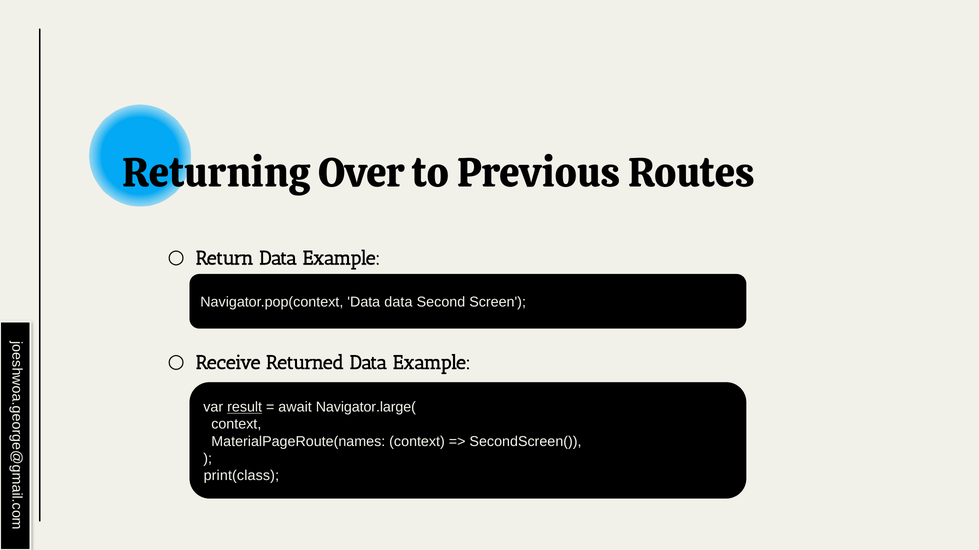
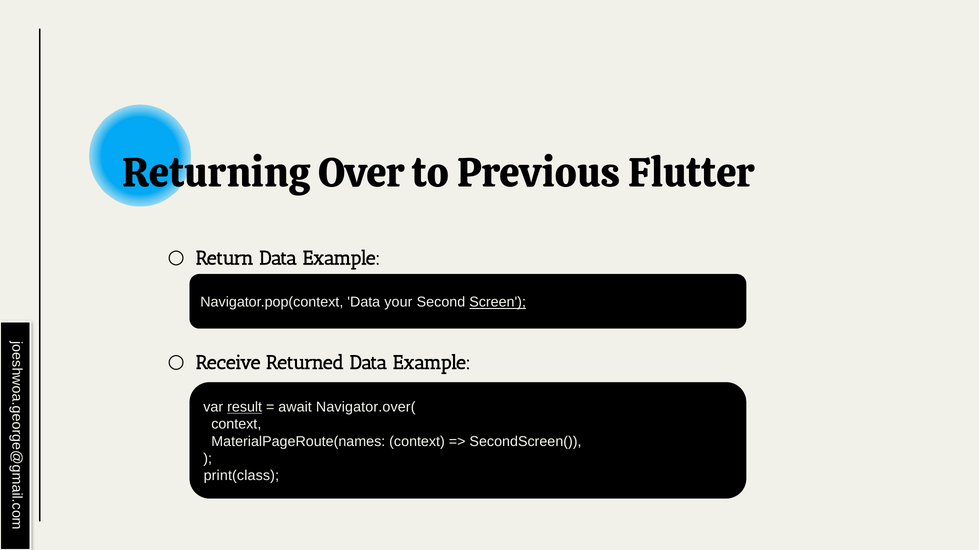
Routes: Routes -> Flutter
Data data: data -> your
Screen underline: none -> present
Navigator.large(: Navigator.large( -> Navigator.over(
